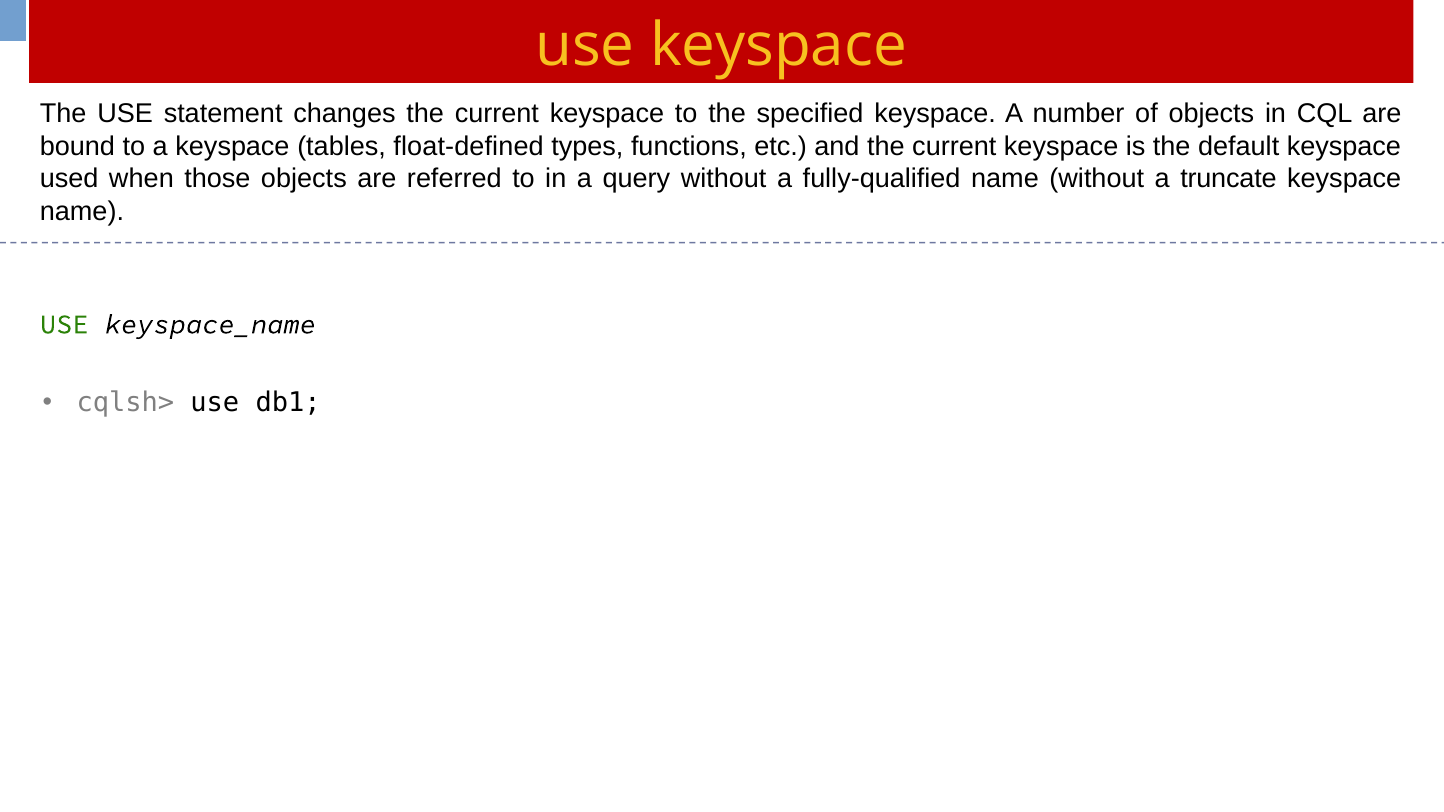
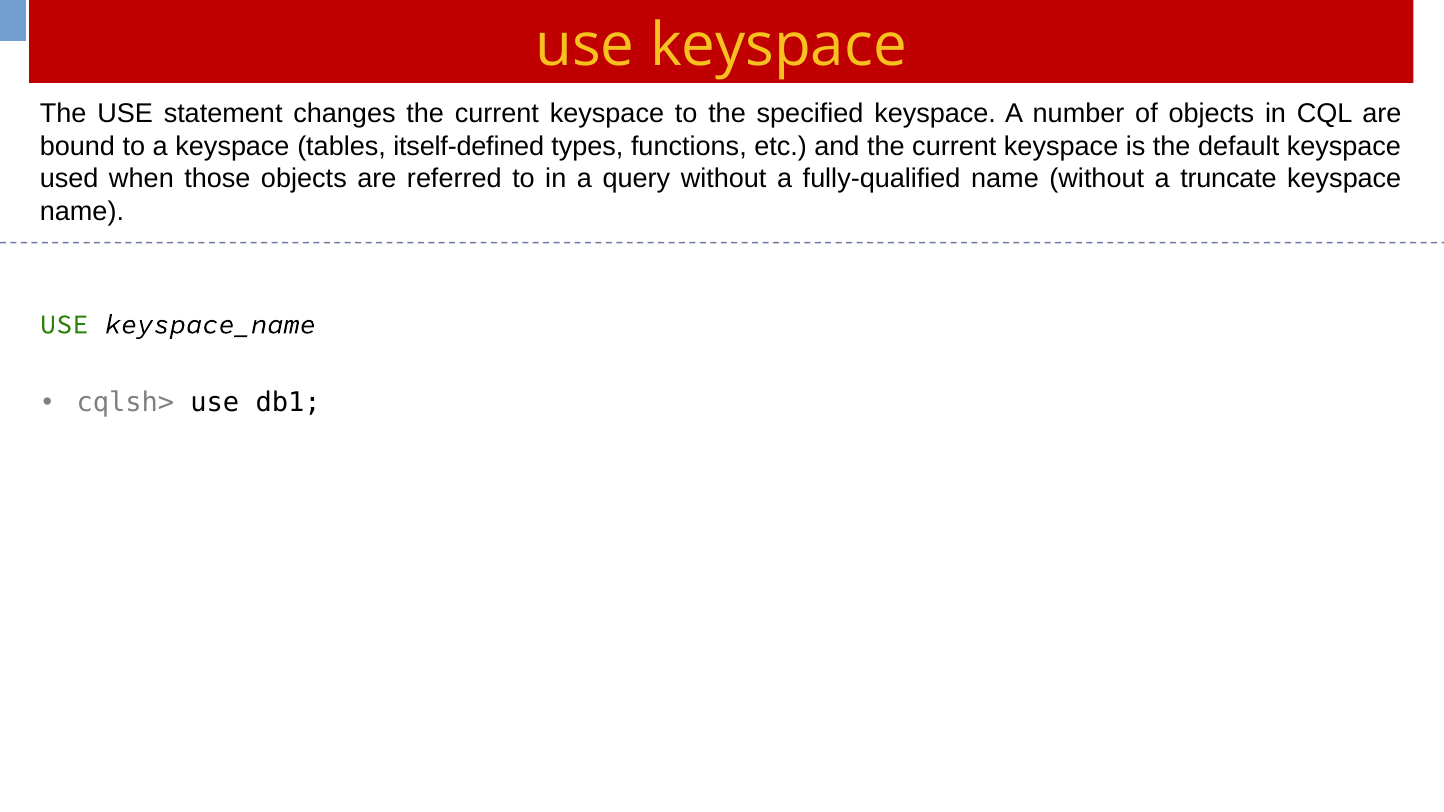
float-defined: float-defined -> itself-defined
